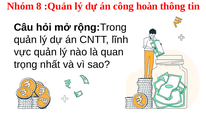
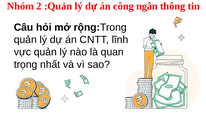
8: 8 -> 2
hoàn: hoàn -> ngân
